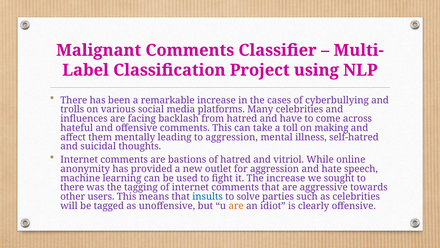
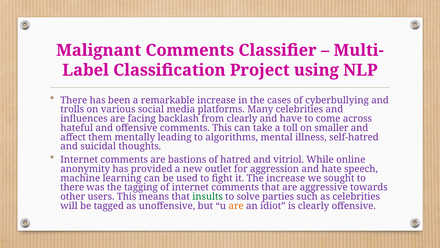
from hatred: hatred -> clearly
making: making -> smaller
to aggression: aggression -> algorithms
insults colour: blue -> green
